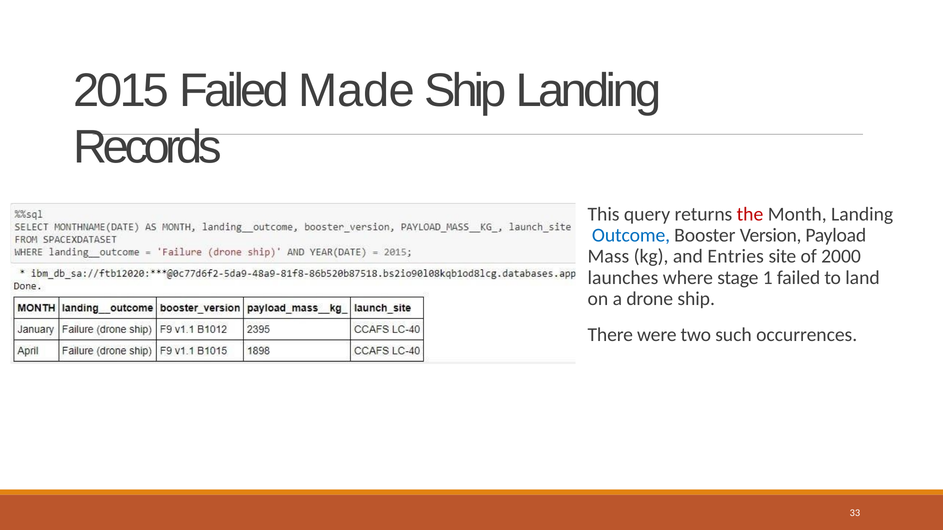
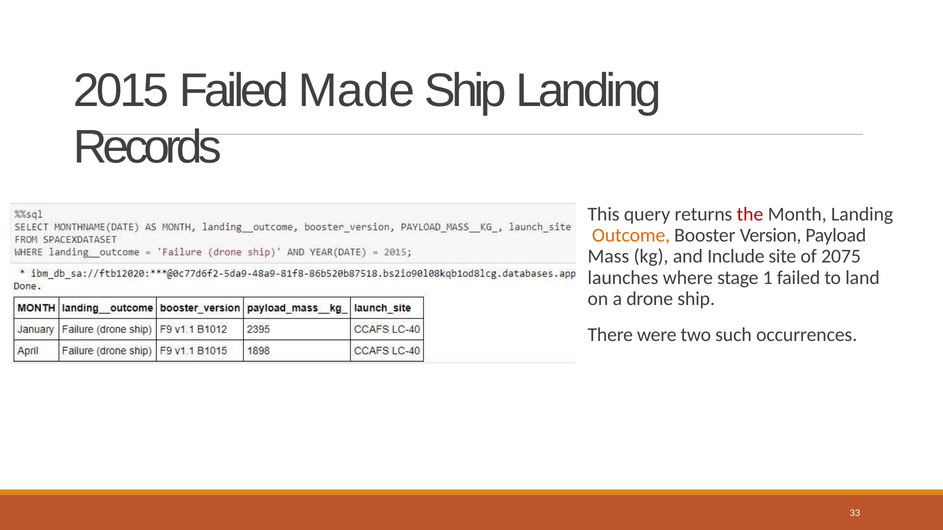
Outcome colour: blue -> orange
Entries: Entries -> Include
2000: 2000 -> 2075
